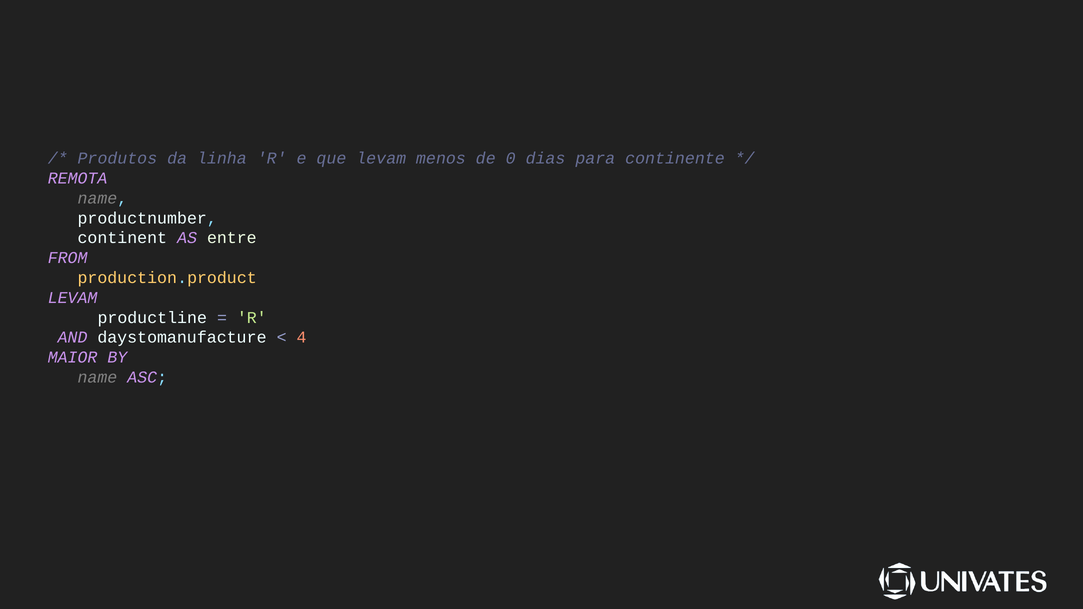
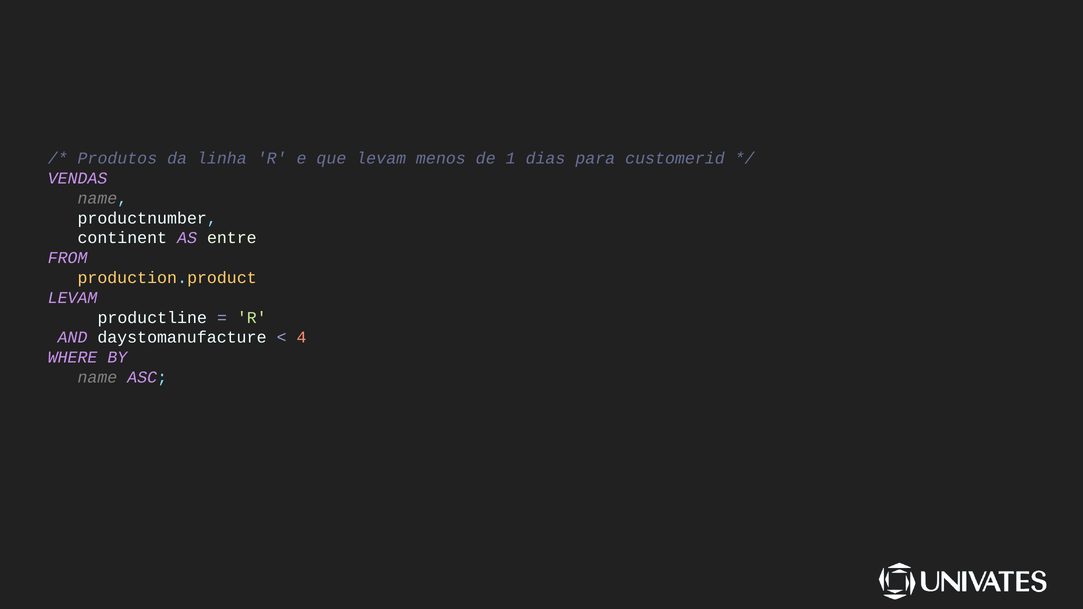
0: 0 -> 1
continente: continente -> customerid
REMOTA: REMOTA -> VENDAS
MAIOR: MAIOR -> WHERE
